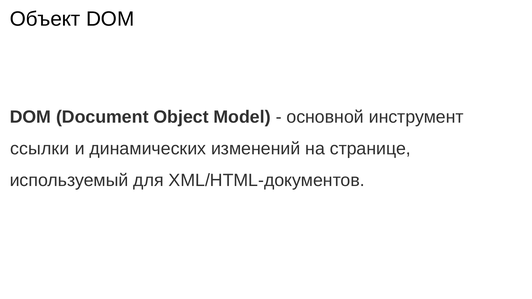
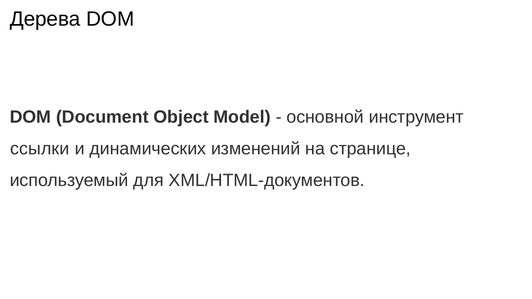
Объект: Объект -> Дерева
